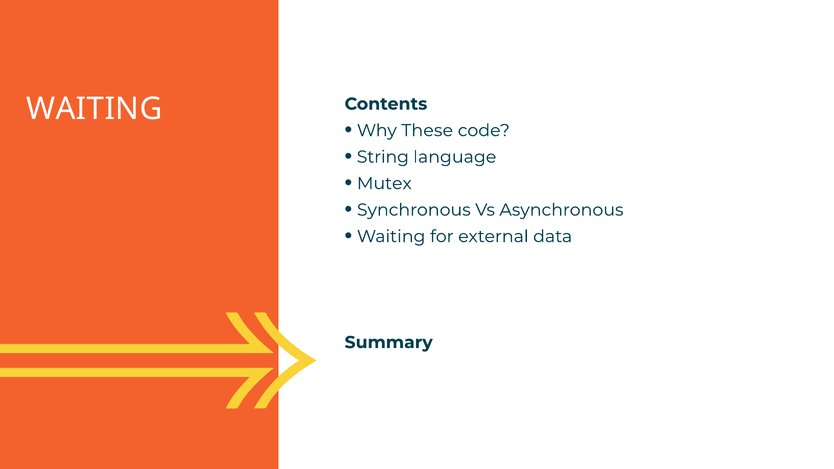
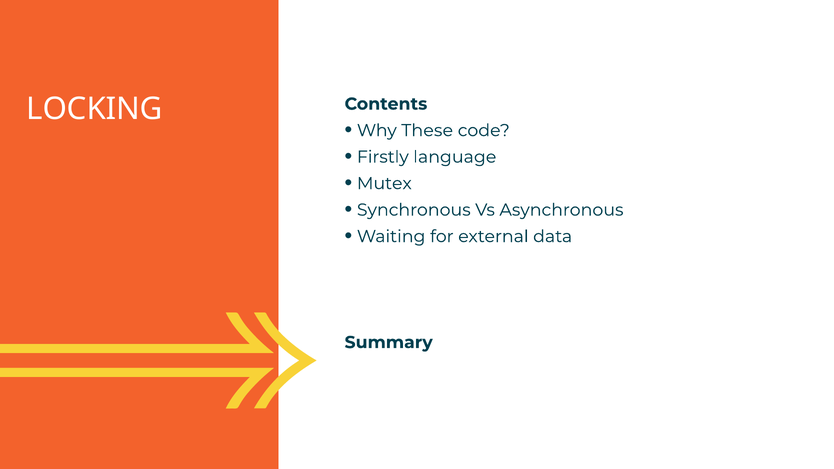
WAITING at (94, 109): WAITING -> LOCKING
String: String -> Firstly
